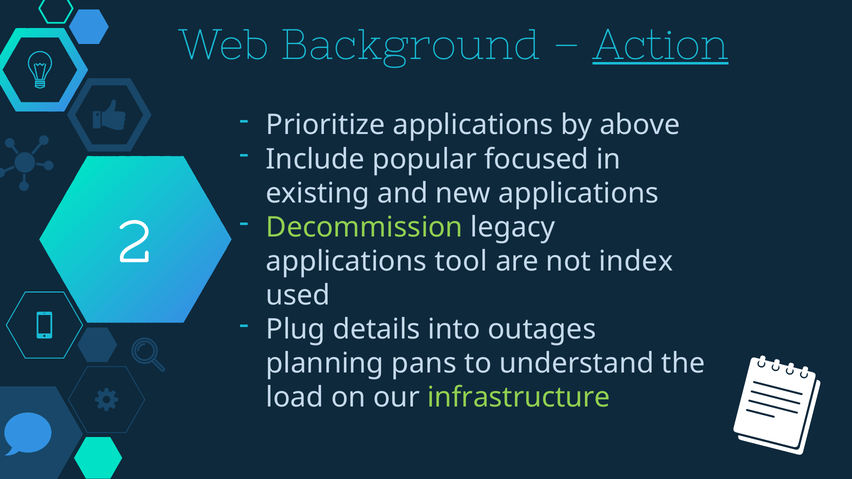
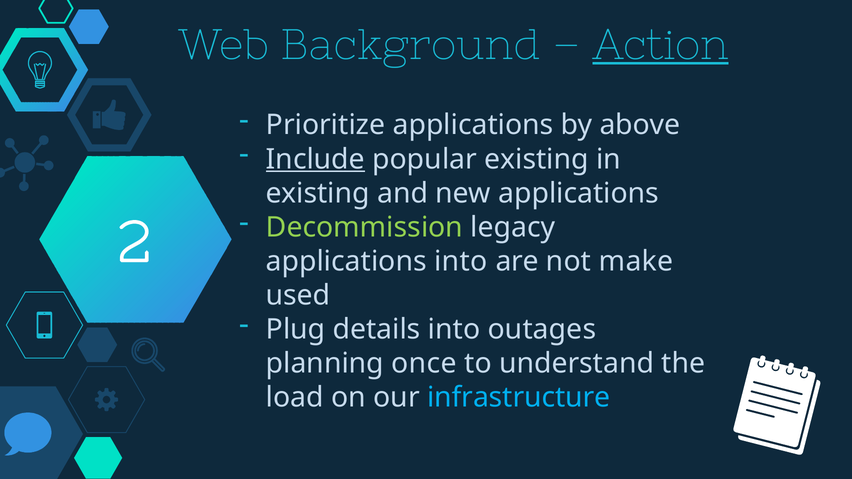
Include underline: none -> present
popular focused: focused -> existing
applications tool: tool -> into
index: index -> make
pans: pans -> once
infrastructure colour: light green -> light blue
